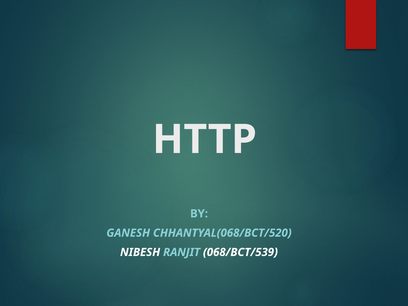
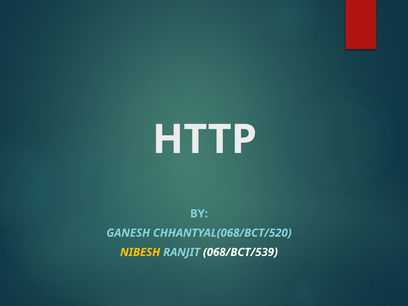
NIBESH colour: white -> yellow
